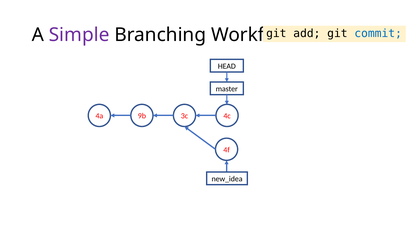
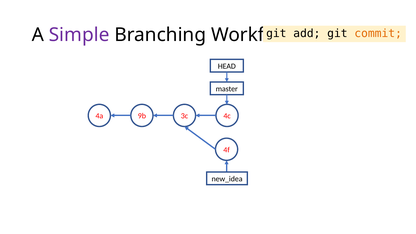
commit colour: blue -> orange
